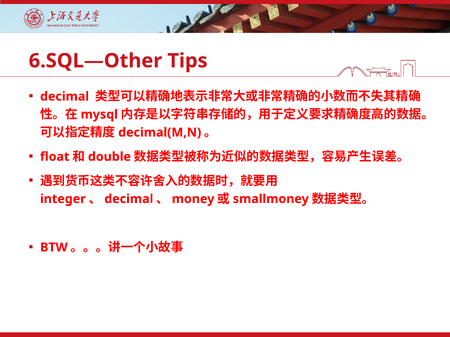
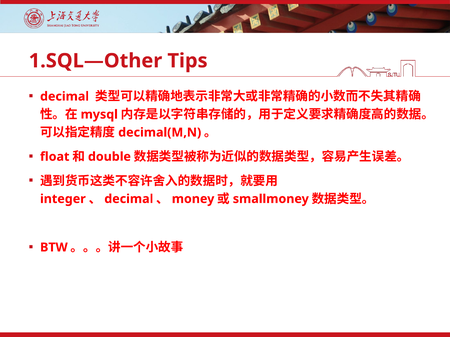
6.SQL—Other: 6.SQL—Other -> 1.SQL—Other
